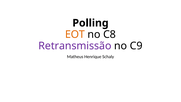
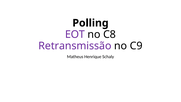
EOT colour: orange -> purple
